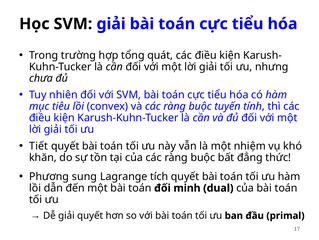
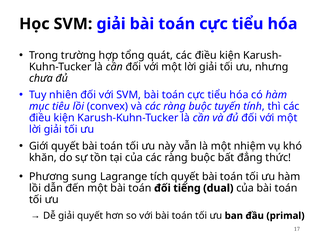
Tiết: Tiết -> Giới
minh: minh -> tiếng
